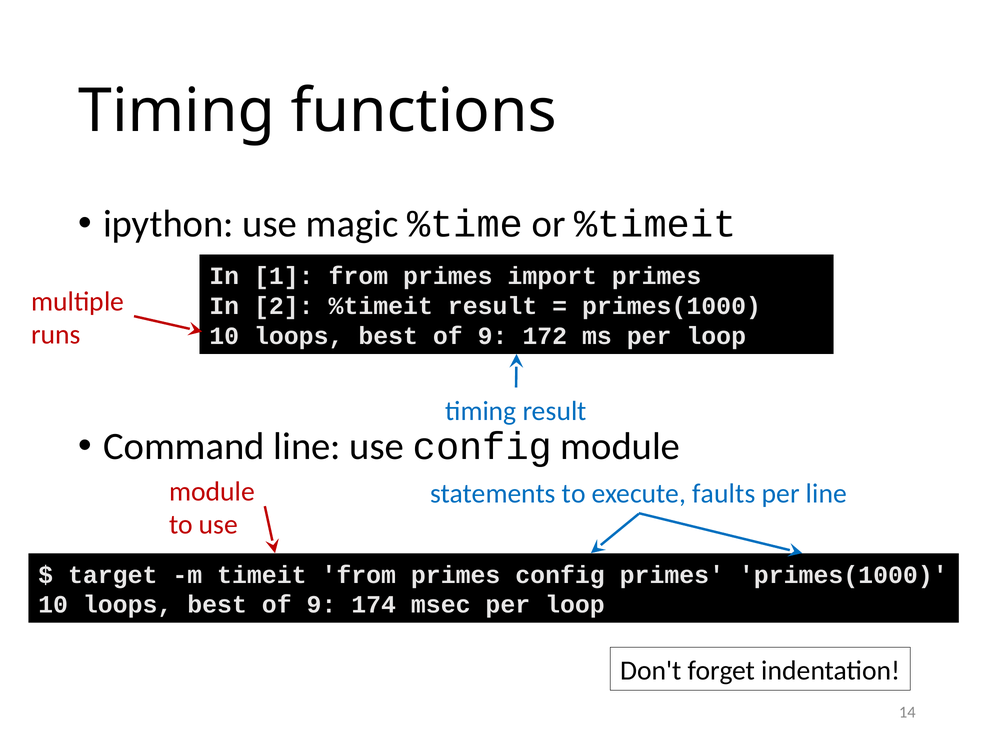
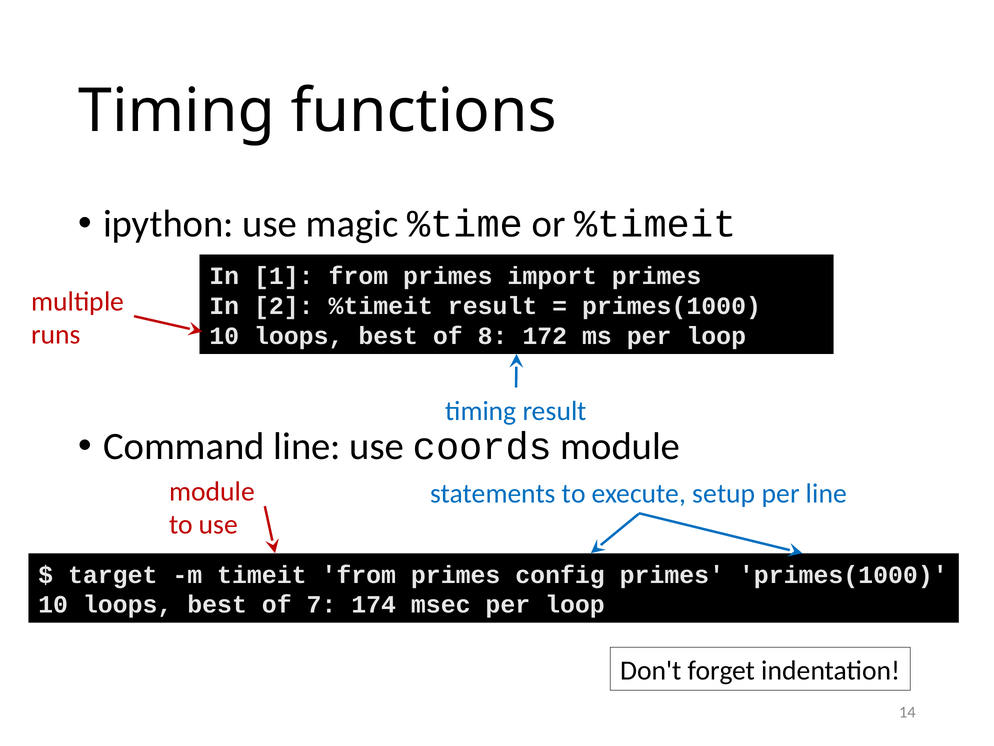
9 at (493, 336): 9 -> 8
use config: config -> coords
faults: faults -> setup
9 at (321, 604): 9 -> 7
